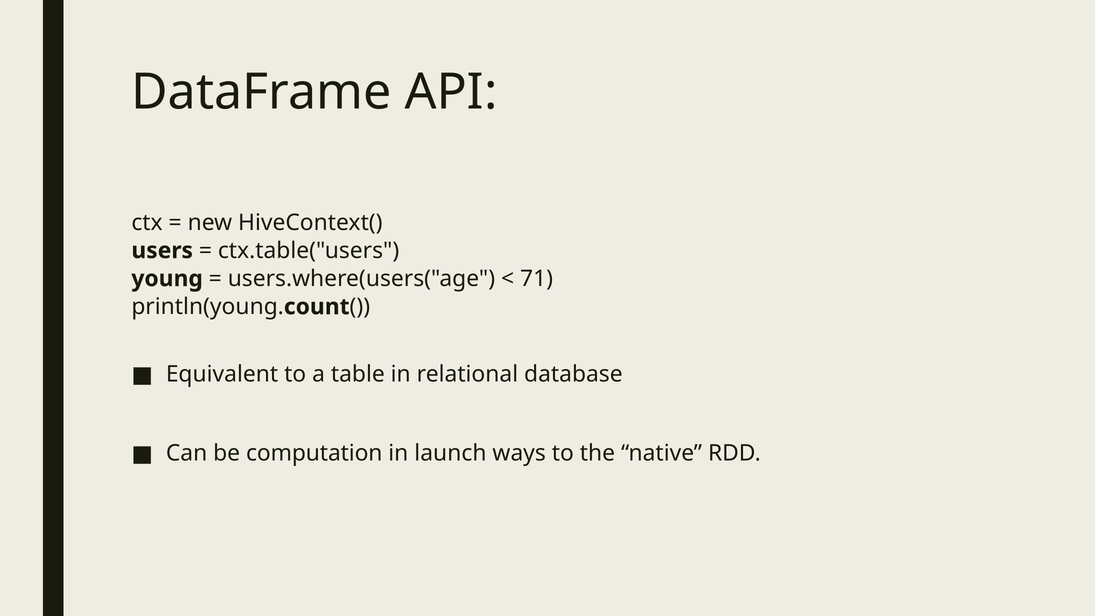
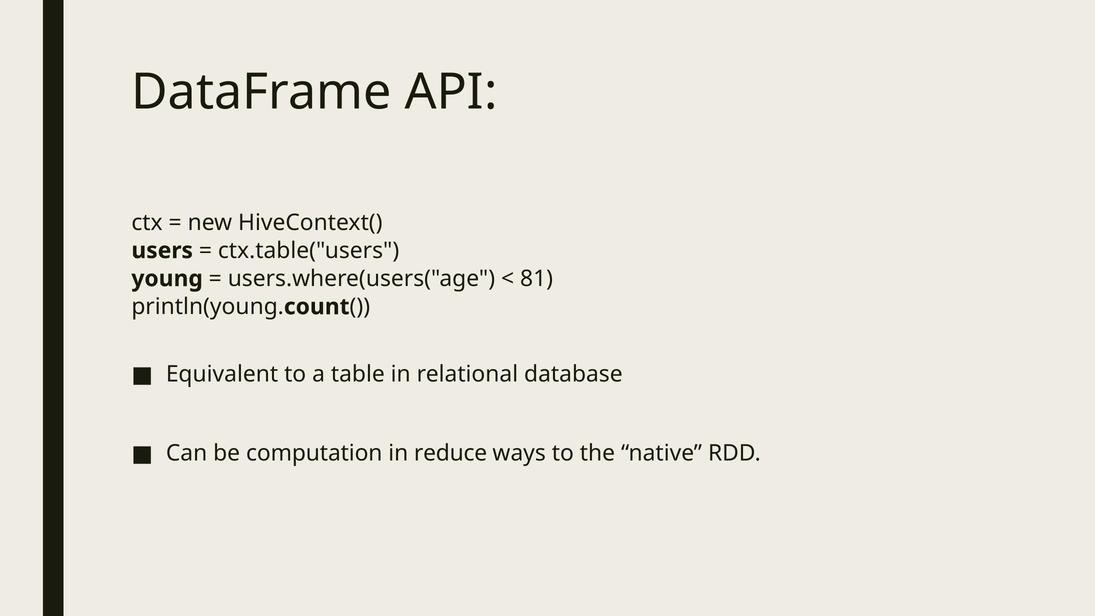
71: 71 -> 81
launch: launch -> reduce
